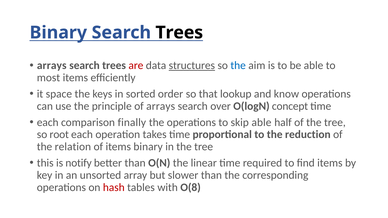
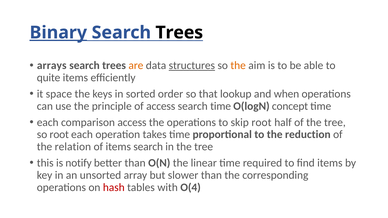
Binary at (58, 33) underline: none -> present
are colour: red -> orange
the at (238, 66) colour: blue -> orange
most: most -> quite
know: know -> when
of arrays: arrays -> access
search over: over -> time
comparison finally: finally -> access
skip able: able -> root
items binary: binary -> search
O(8: O(8 -> O(4
